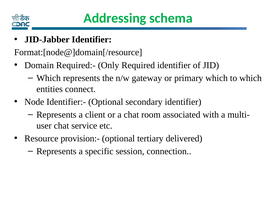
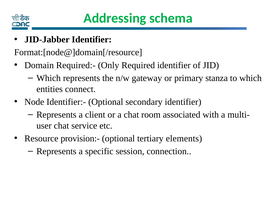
primary which: which -> stanza
delivered: delivered -> elements
